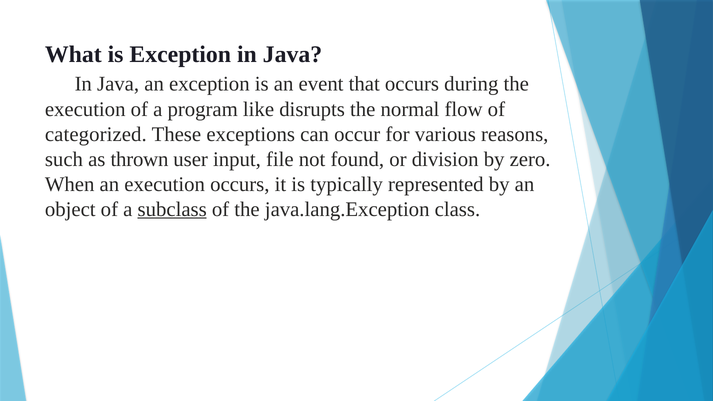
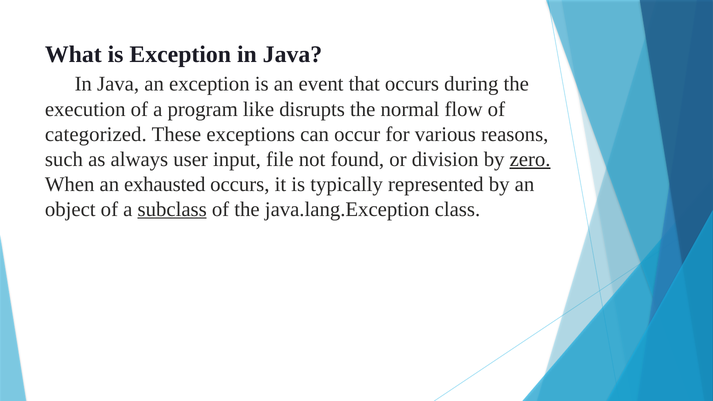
thrown: thrown -> always
zero underline: none -> present
an execution: execution -> exhausted
